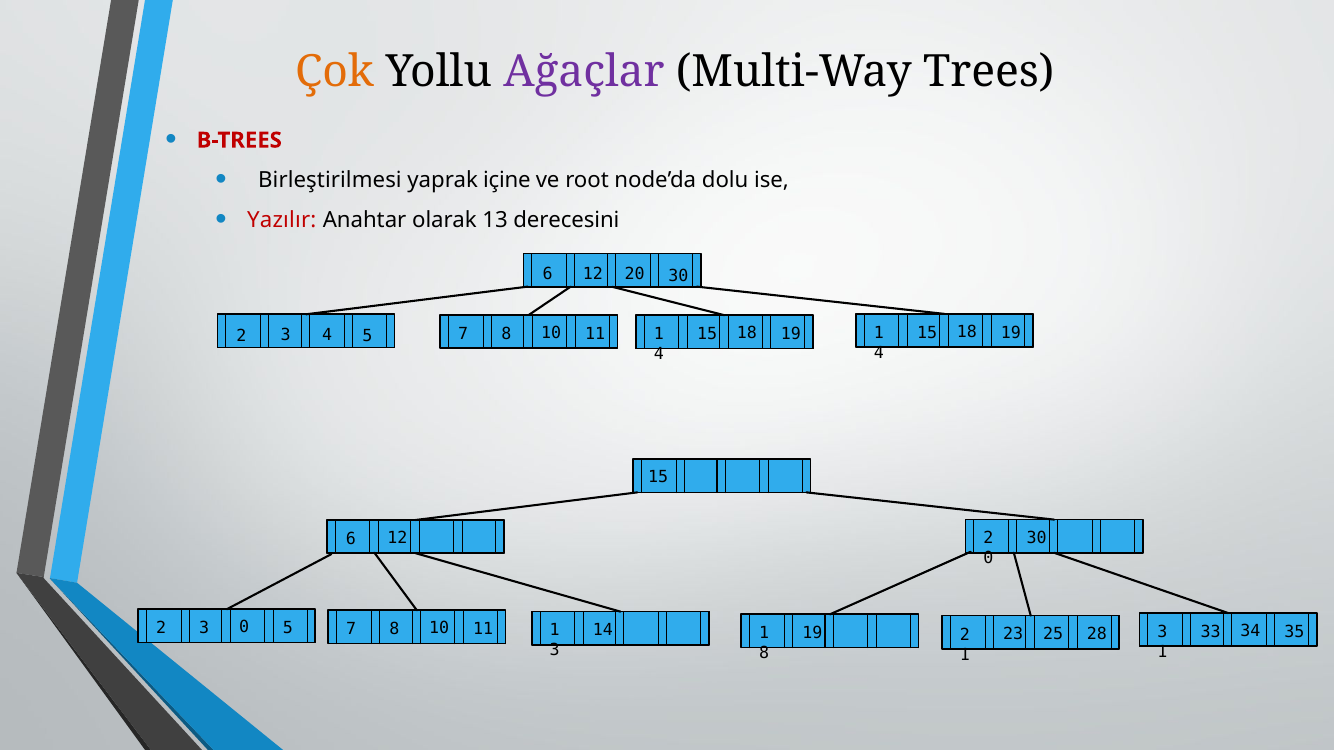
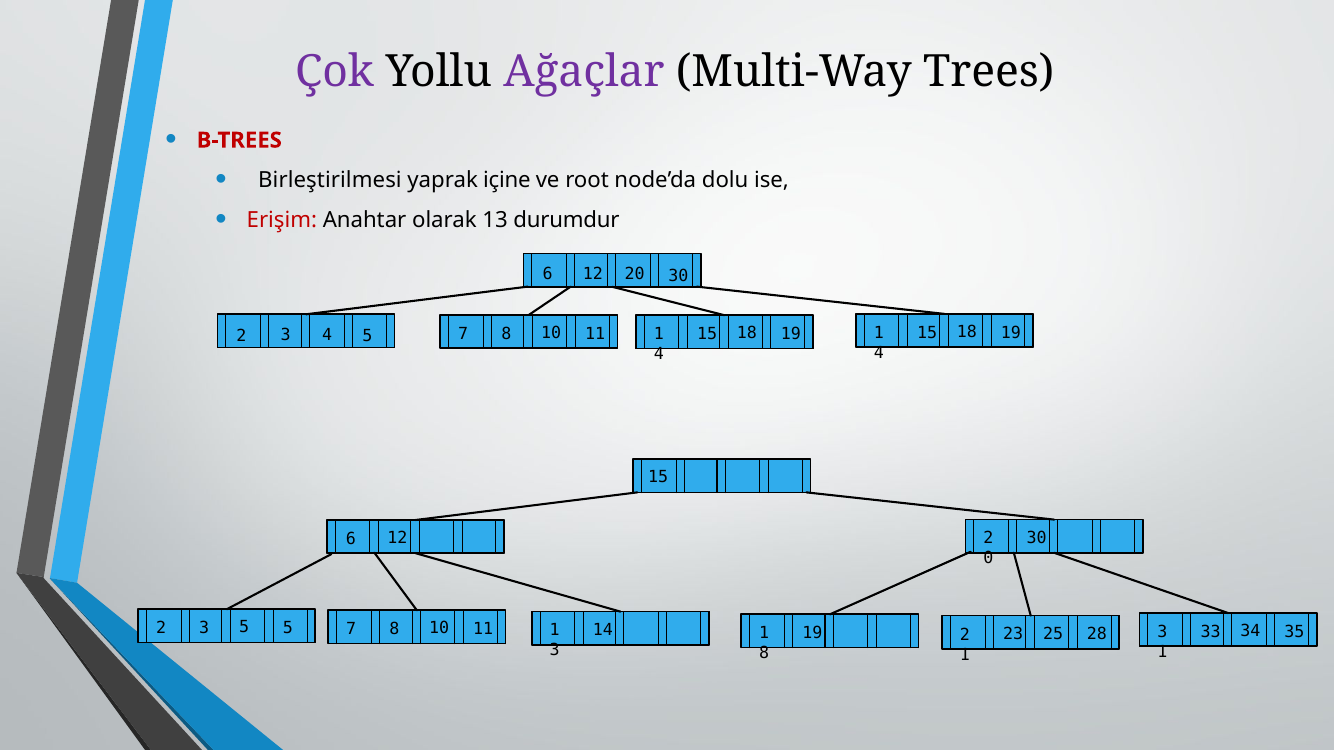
Çok colour: orange -> purple
Yazılır: Yazılır -> Erişim
derecesini: derecesini -> durumdur
3 0: 0 -> 5
